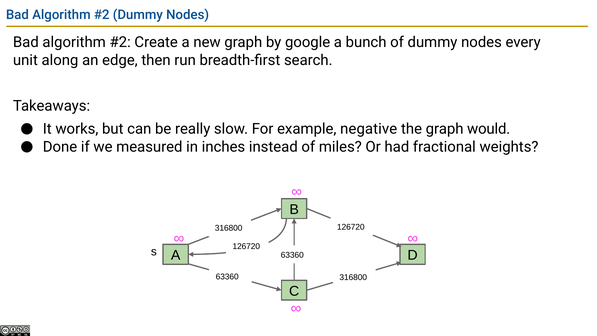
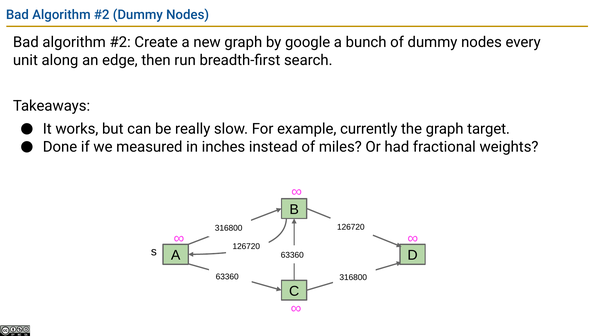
negative: negative -> currently
would: would -> target
